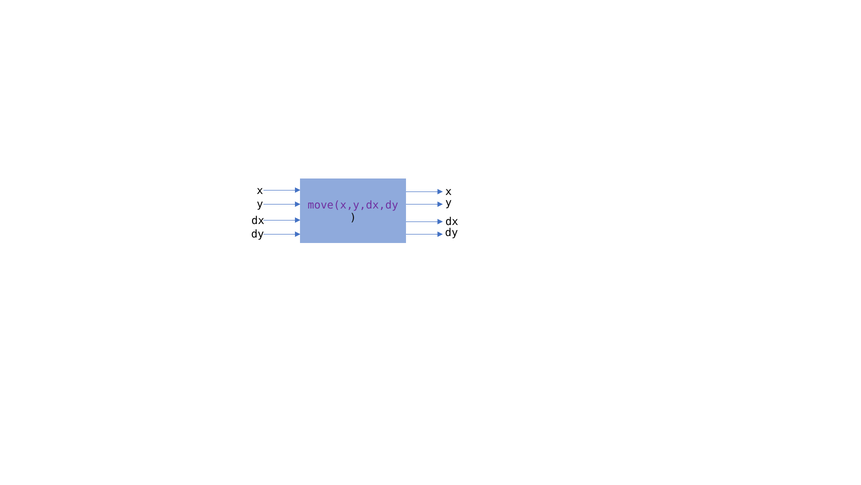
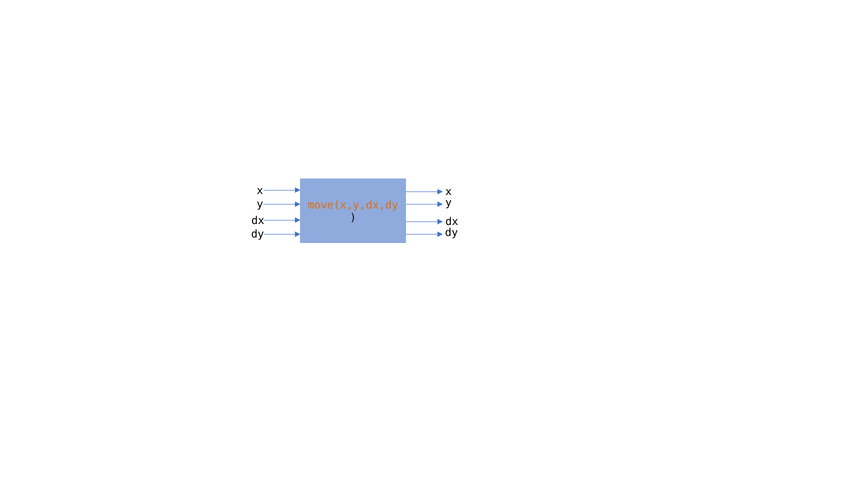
move(x,y,dx,dy colour: purple -> orange
